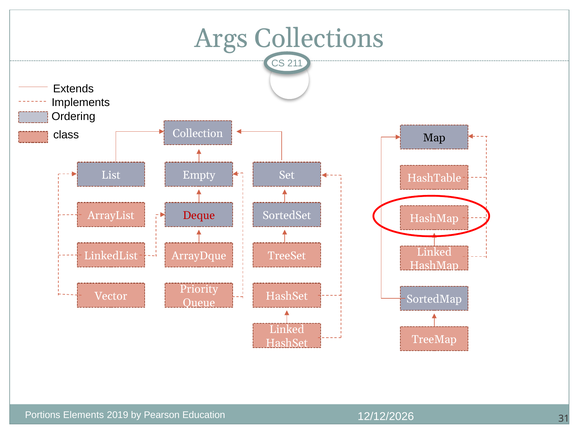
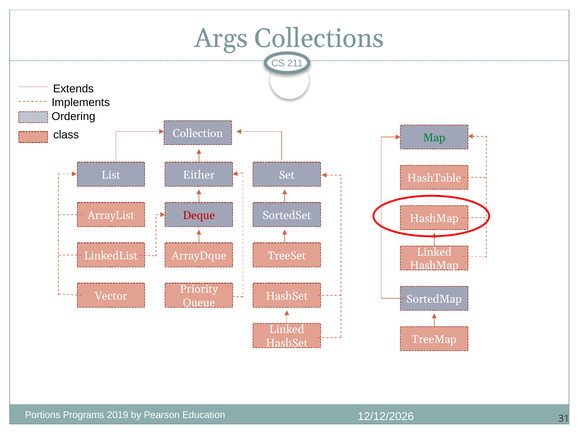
Map colour: black -> green
Empty: Empty -> Either
Elements: Elements -> Programs
